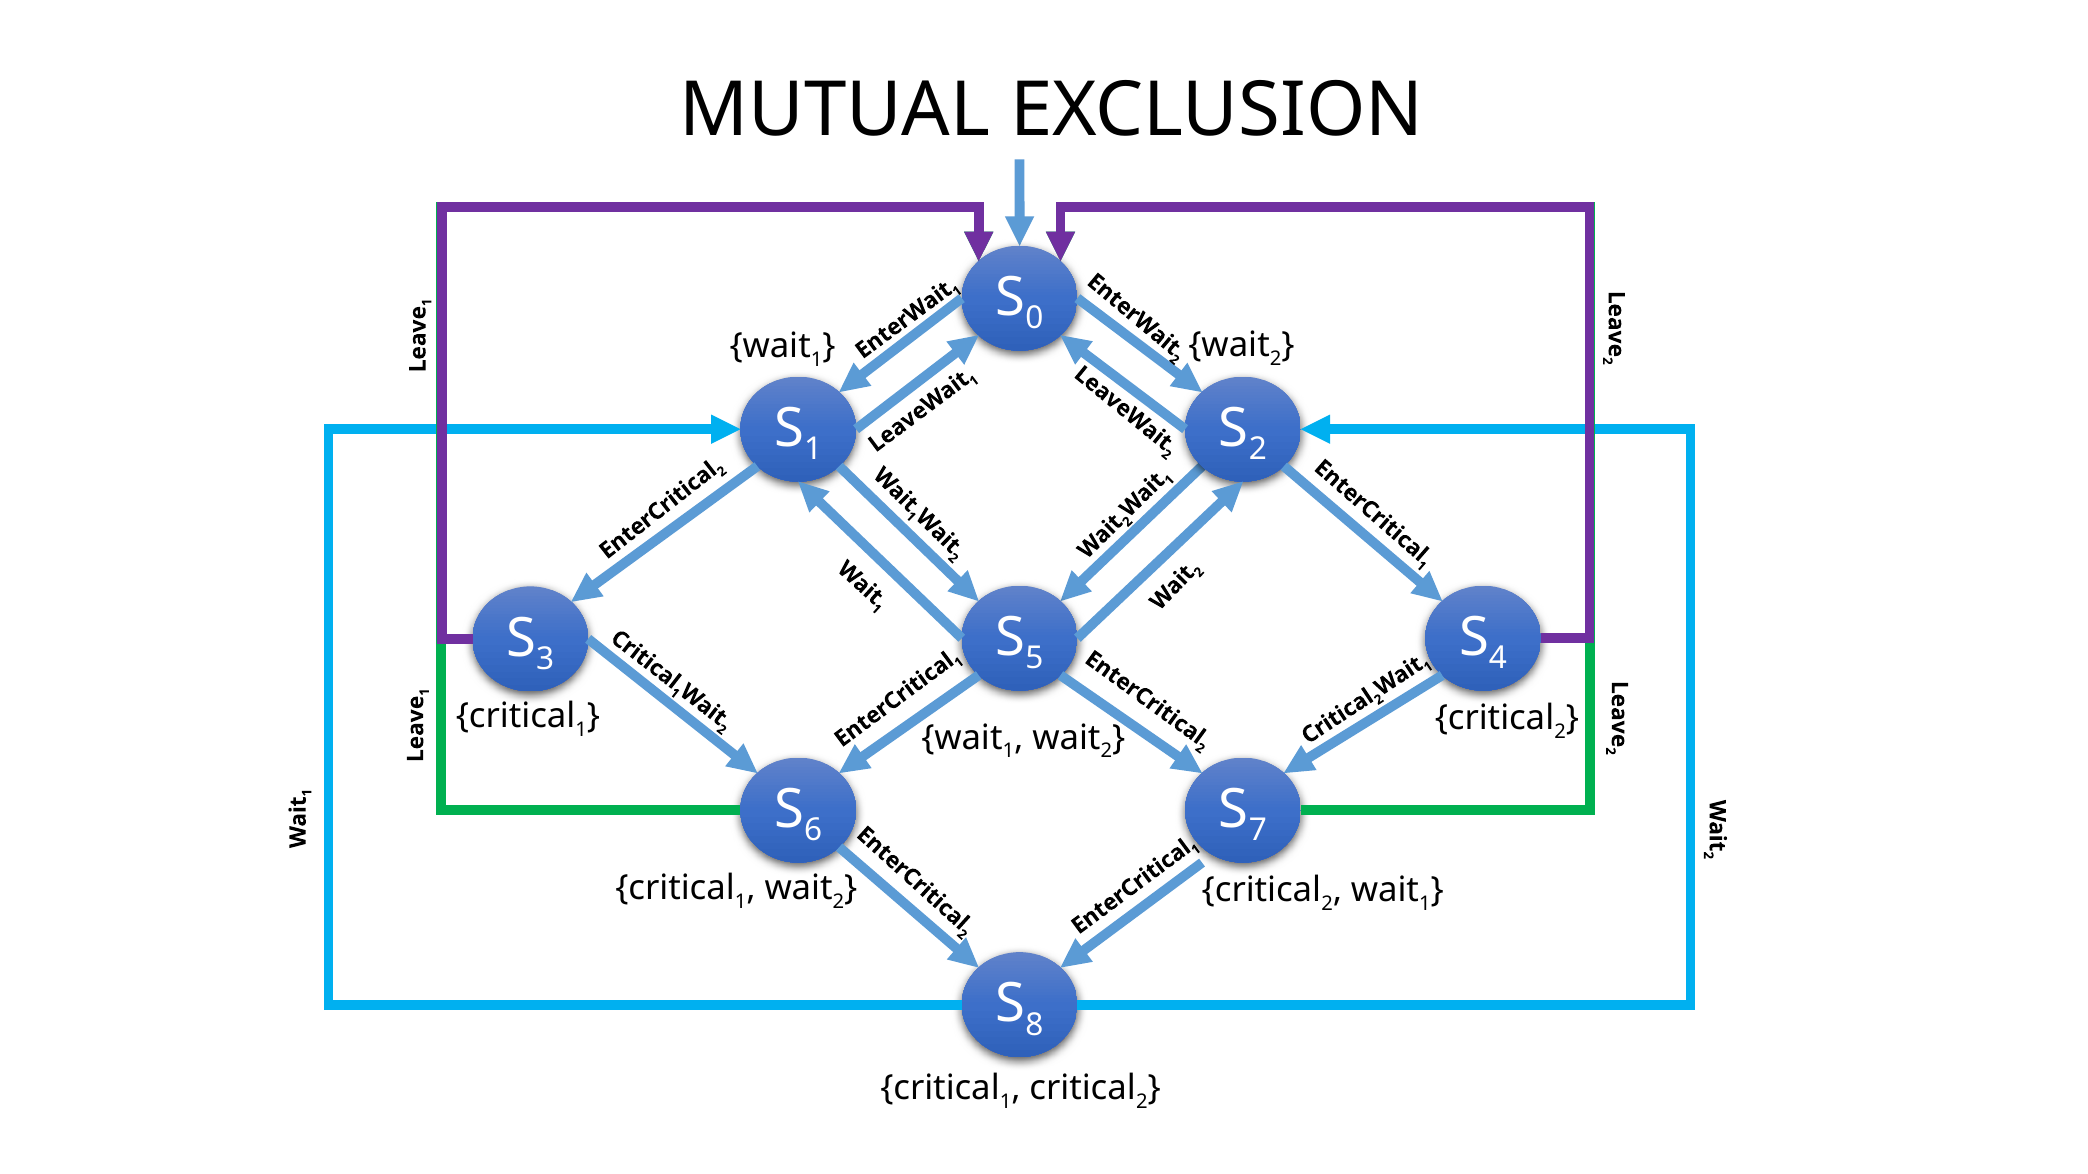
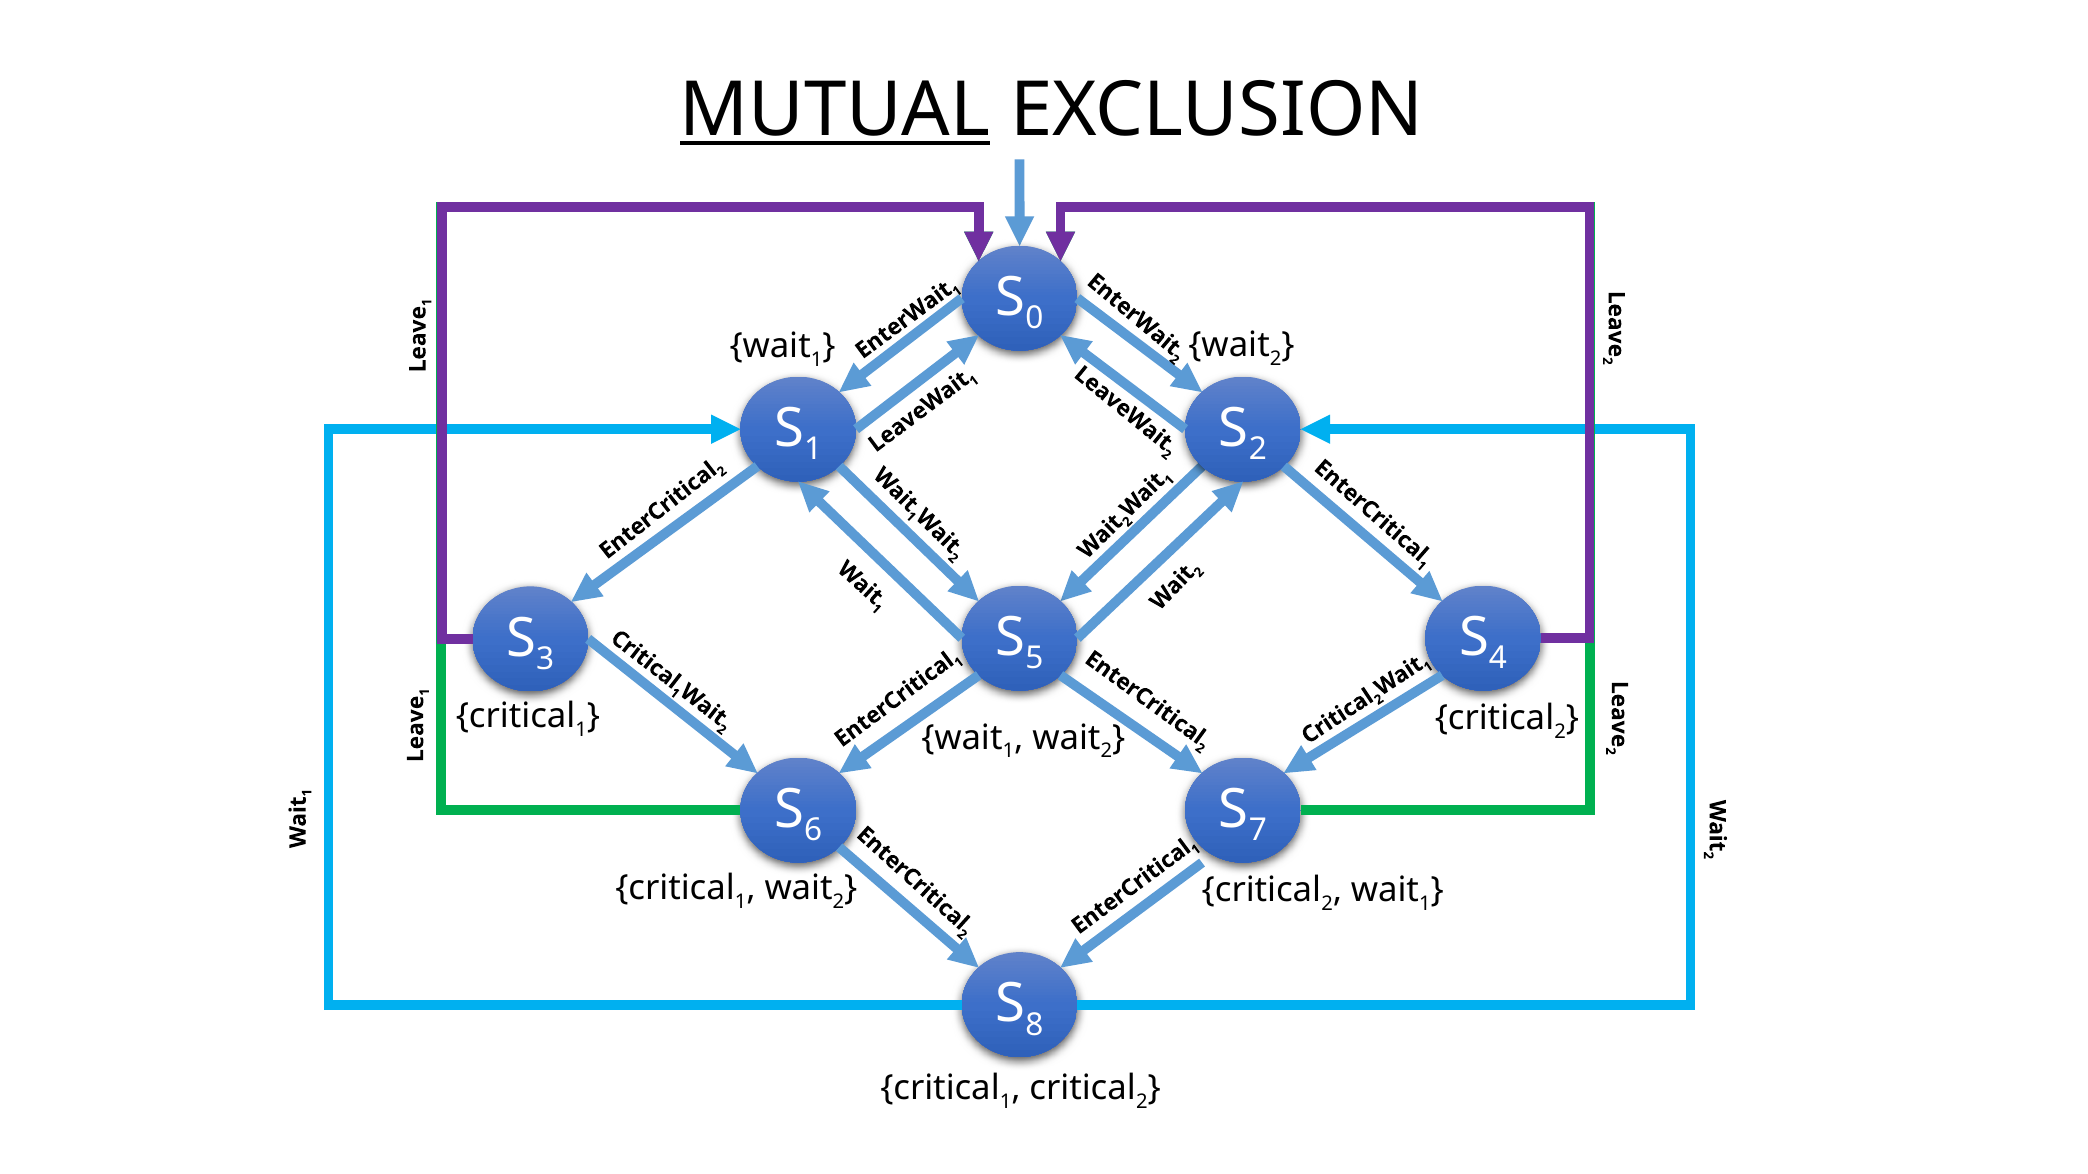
MUTUAL underline: none -> present
